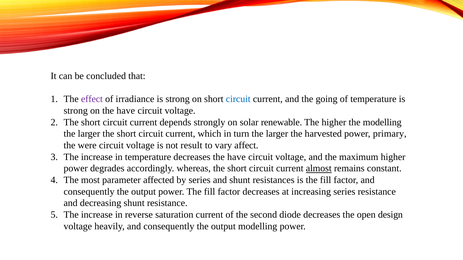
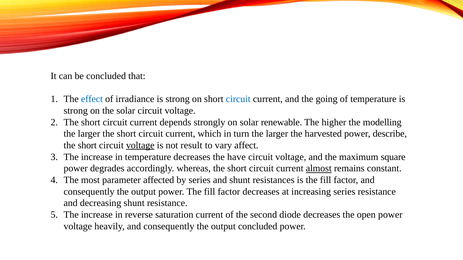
effect colour: purple -> blue
on the have: have -> solar
primary: primary -> describe
were at (87, 146): were -> short
voltage at (140, 146) underline: none -> present
maximum higher: higher -> square
open design: design -> power
output modelling: modelling -> concluded
